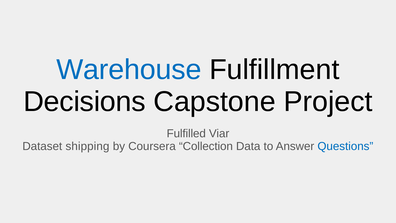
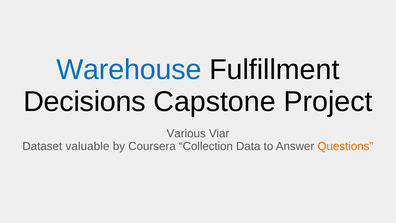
Fulfilled: Fulfilled -> Various
shipping: shipping -> valuable
Questions colour: blue -> orange
